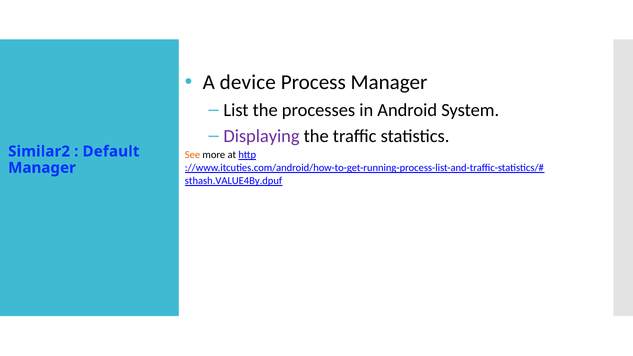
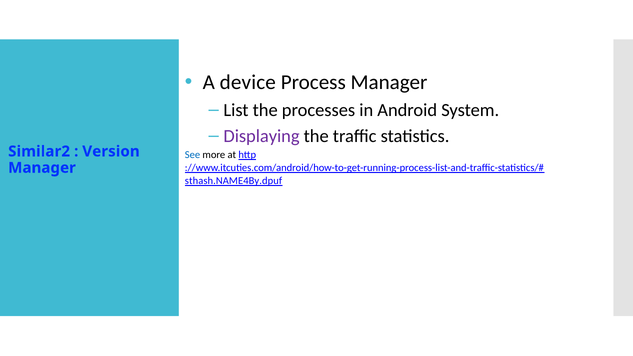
Default: Default -> Version
See colour: orange -> blue
sthash.VALUE4By.dpuf: sthash.VALUE4By.dpuf -> sthash.NAME4By.dpuf
